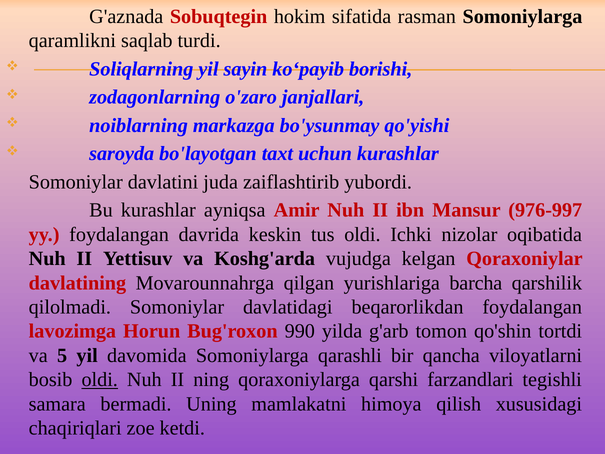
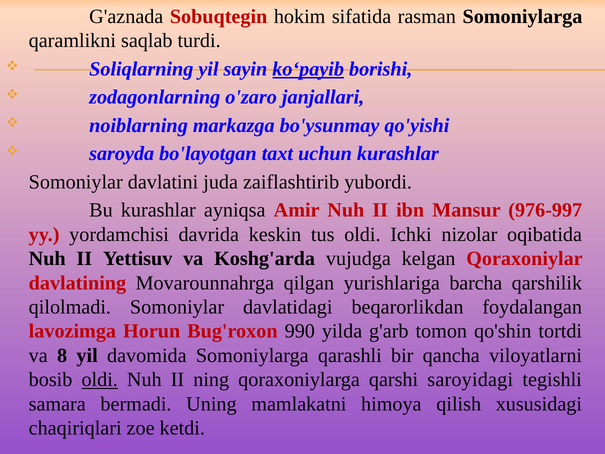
ko‘payib underline: none -> present
yy foydalangan: foydalangan -> yordamchisi
5: 5 -> 8
farzandlari: farzandlari -> saroyidagi
